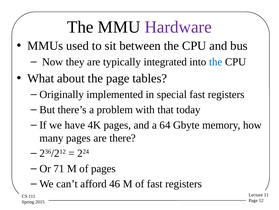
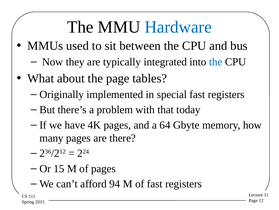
Hardware colour: purple -> blue
71: 71 -> 15
46: 46 -> 94
